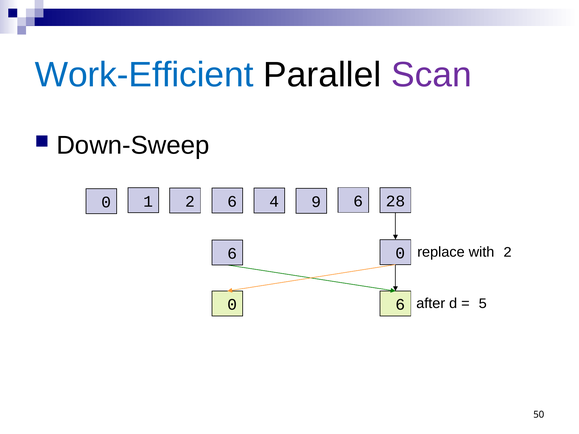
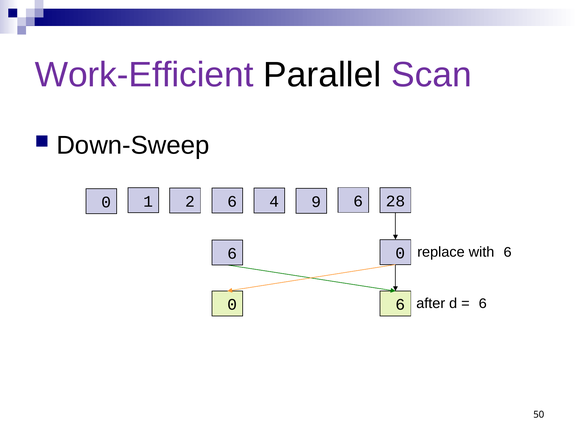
Work-Efficient colour: blue -> purple
with 2: 2 -> 6
5 at (483, 304): 5 -> 6
